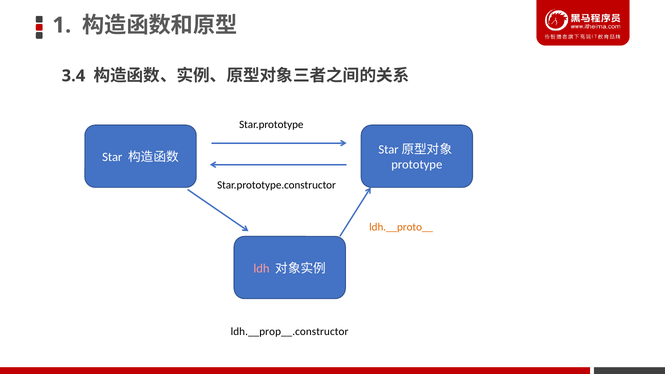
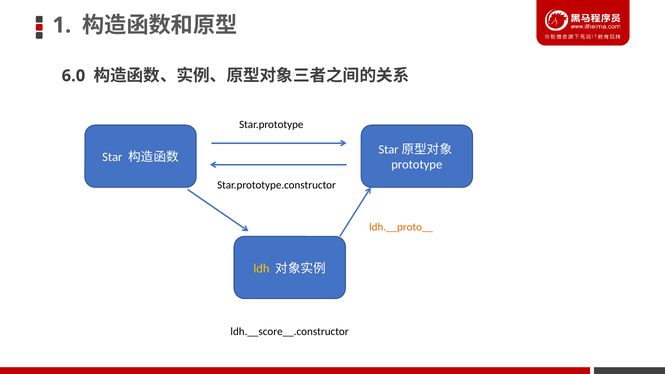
3.4: 3.4 -> 6.0
ldh colour: pink -> yellow
ldh.__prop__.constructor: ldh.__prop__.constructor -> ldh.__score__.constructor
